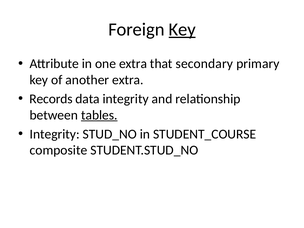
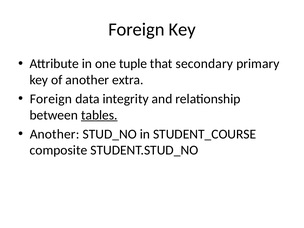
Key at (182, 29) underline: present -> none
one extra: extra -> tuple
Records at (51, 99): Records -> Foreign
Integrity at (55, 134): Integrity -> Another
